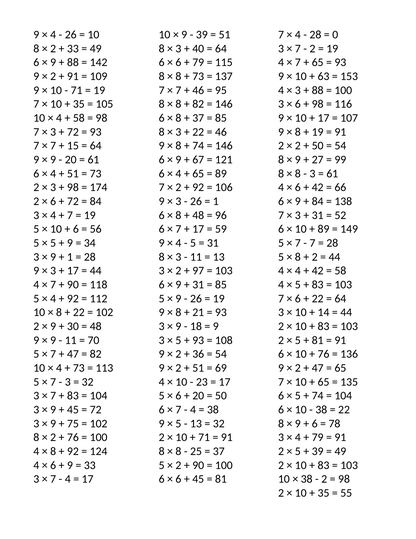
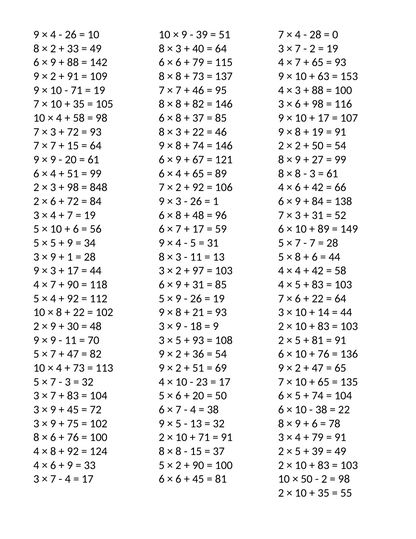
73 at (96, 173): 73 -> 99
174: 174 -> 848
2 at (315, 257): 2 -> 6
2 at (53, 437): 2 -> 6
25 at (196, 451): 25 -> 15
38 at (307, 479): 38 -> 50
